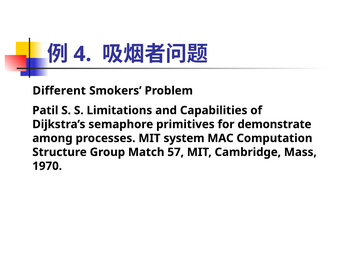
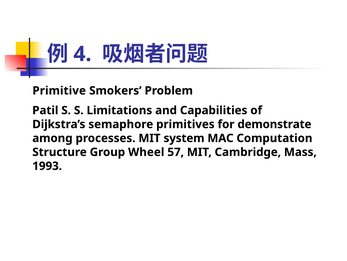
Different: Different -> Primitive
Match: Match -> Wheel
1970: 1970 -> 1993
